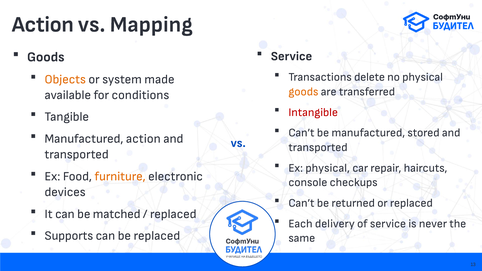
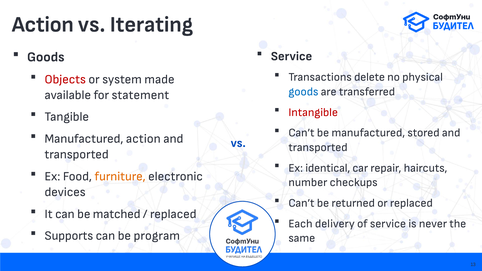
Mapping: Mapping -> Iterating
Objects colour: orange -> red
goods at (303, 92) colour: orange -> blue
conditions: conditions -> statement
Ex physical: physical -> identical
console: console -> number
be replaced: replaced -> program
